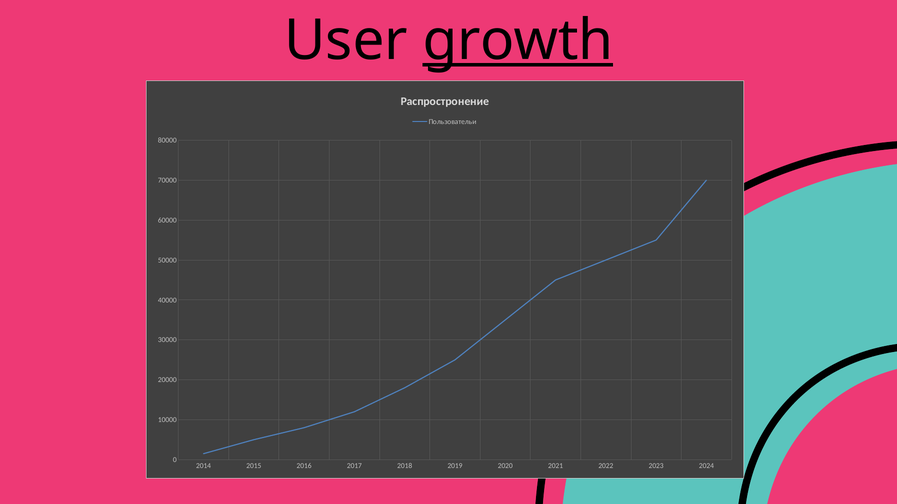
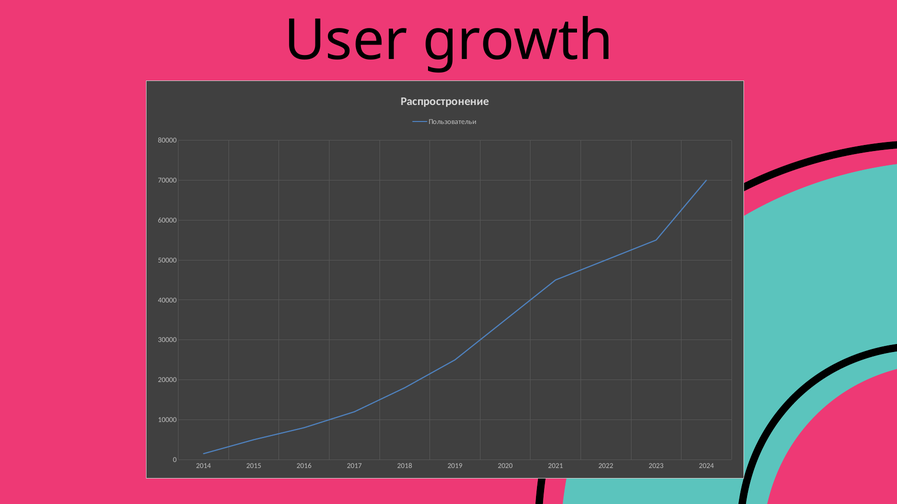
growth underline: present -> none
